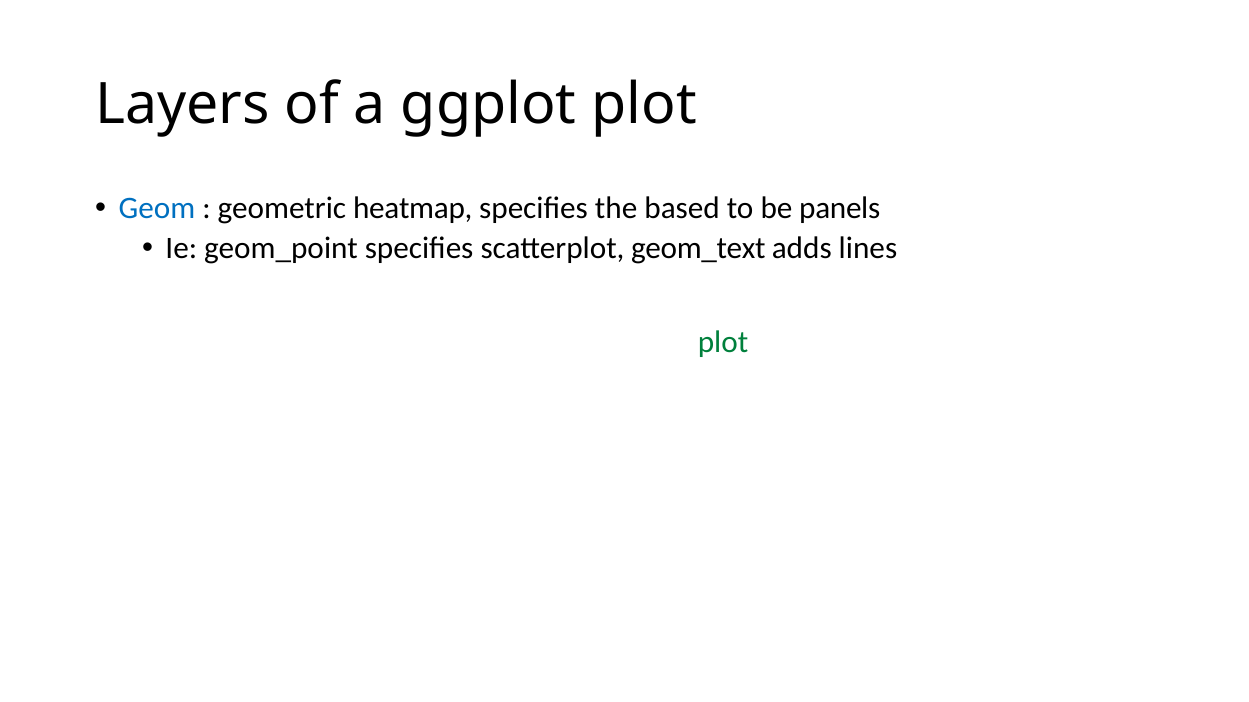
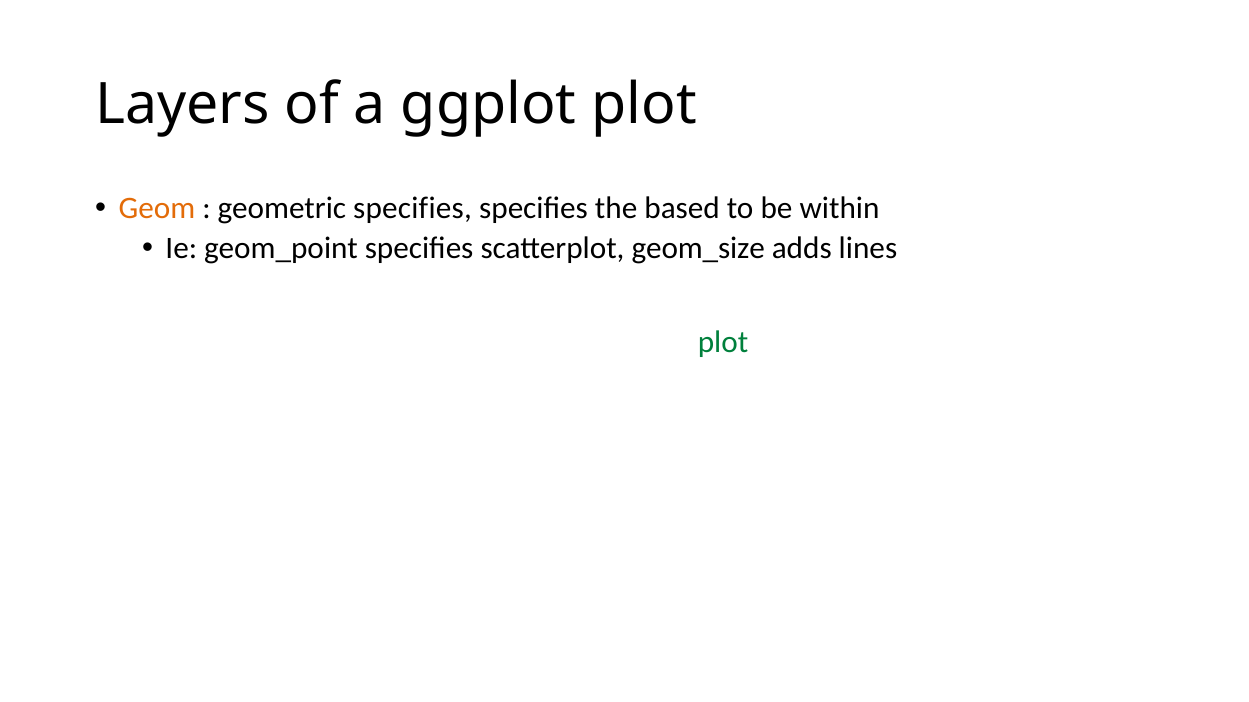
Geom at (157, 208) colour: blue -> orange
geometric heatmap: heatmap -> specifies
be panels: panels -> within
geom_text: geom_text -> geom_size
